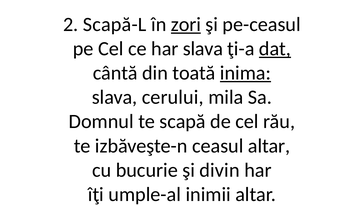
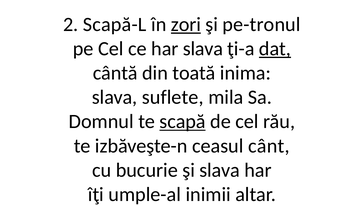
pe-ceasul: pe-ceasul -> pe-tronul
inima underline: present -> none
cerului: cerului -> suflete
scapă underline: none -> present
ceasul altar: altar -> cânt
şi divin: divin -> slava
